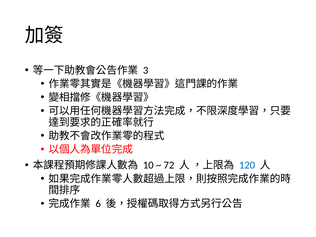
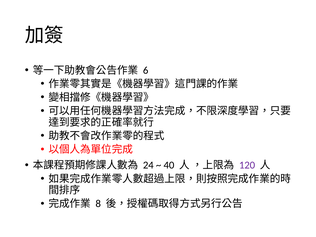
3: 3 -> 6
10: 10 -> 24
72: 72 -> 40
120 colour: blue -> purple
6: 6 -> 8
